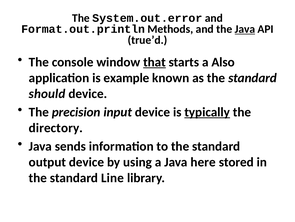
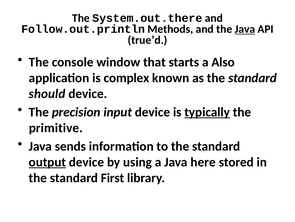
System.out.error: System.out.error -> System.out.there
Format.out.println: Format.out.println -> Follow.out.println
that underline: present -> none
example: example -> complex
directory: directory -> primitive
output underline: none -> present
Line: Line -> First
